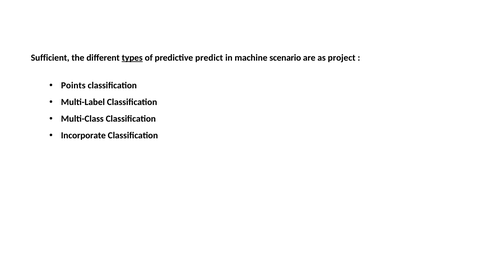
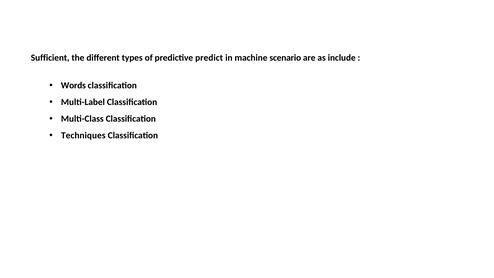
types underline: present -> none
project: project -> include
Points: Points -> Words
Incorporate: Incorporate -> Techniques
